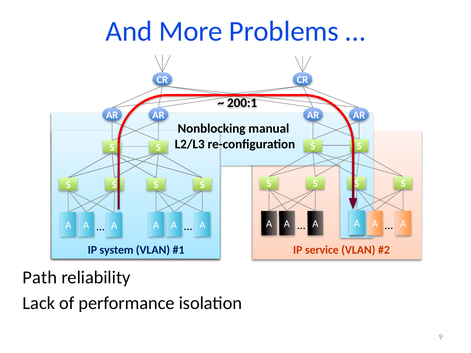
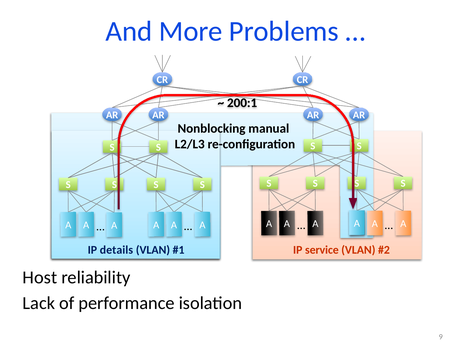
system: system -> details
Path: Path -> Host
